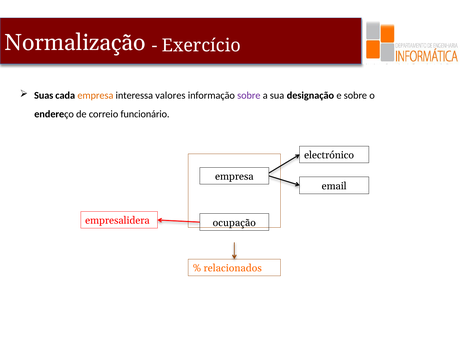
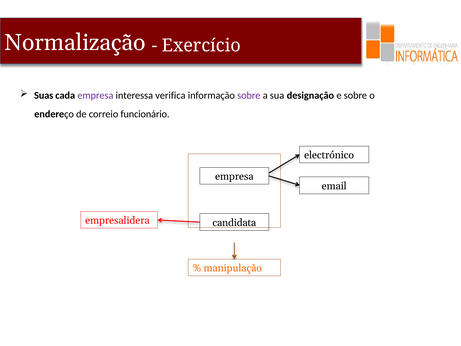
empresa at (95, 95) colour: orange -> purple
valores: valores -> verifica
ocupação: ocupação -> candidata
relacionados: relacionados -> manipulação
